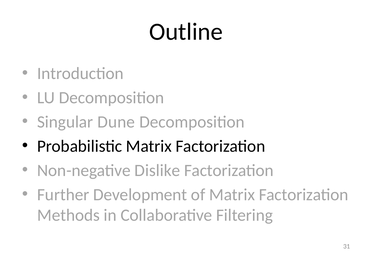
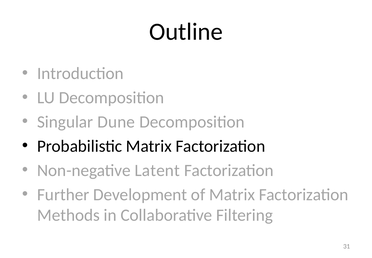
Dislike: Dislike -> Latent
